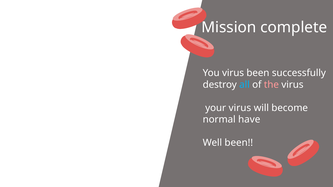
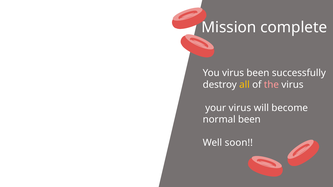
all colour: light blue -> yellow
normal have: have -> been
Well been: been -> soon
